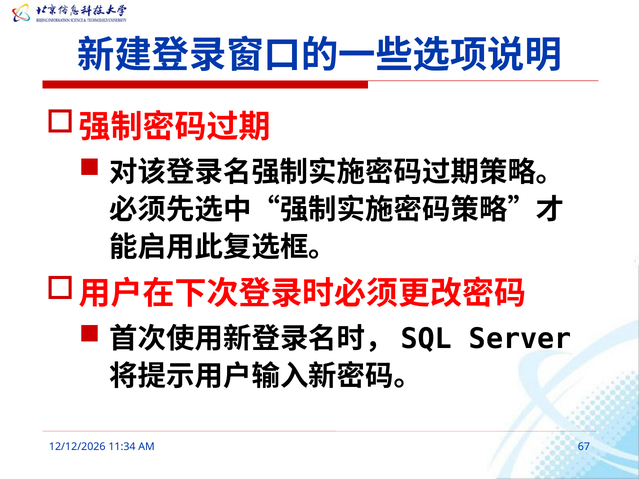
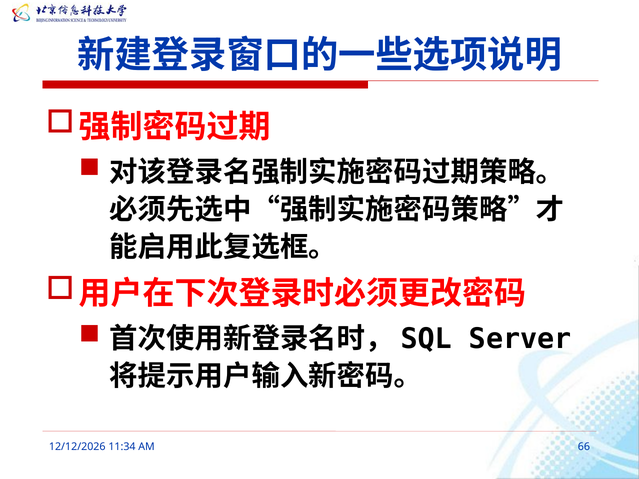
67: 67 -> 66
